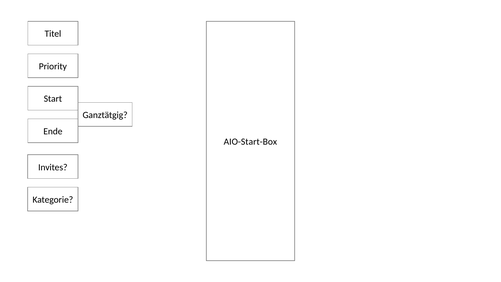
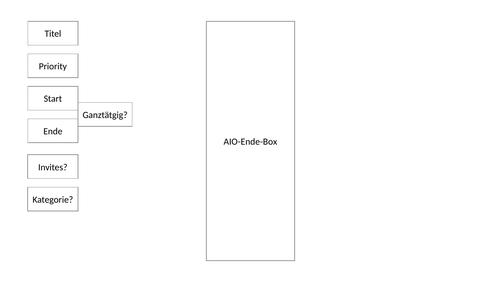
AIO-Start-Box: AIO-Start-Box -> AIO-Ende-Box
